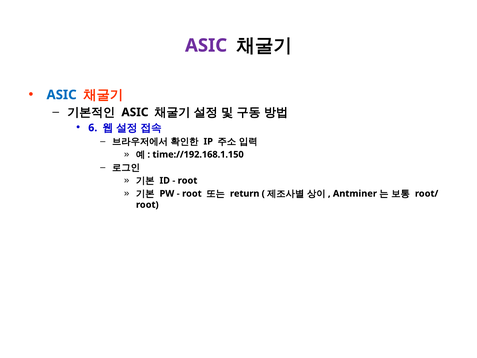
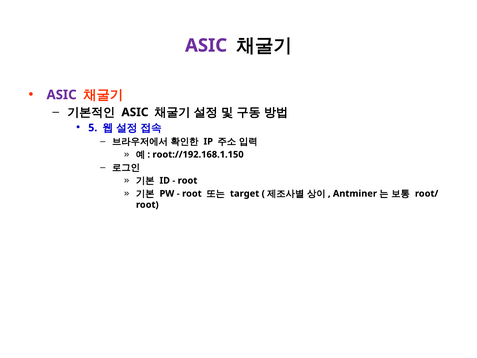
ASIC at (62, 95) colour: blue -> purple
6: 6 -> 5
time://192.168.1.150: time://192.168.1.150 -> root://192.168.1.150
return: return -> target
